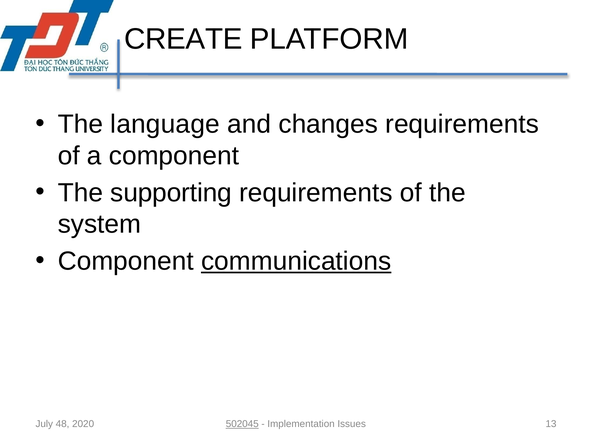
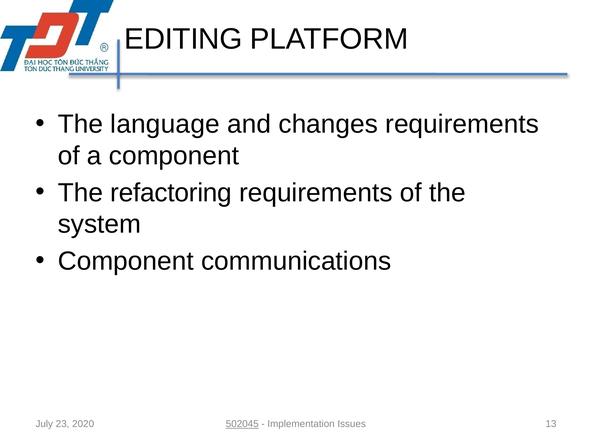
CREATE: CREATE -> EDITING
supporting: supporting -> refactoring
communications underline: present -> none
48: 48 -> 23
